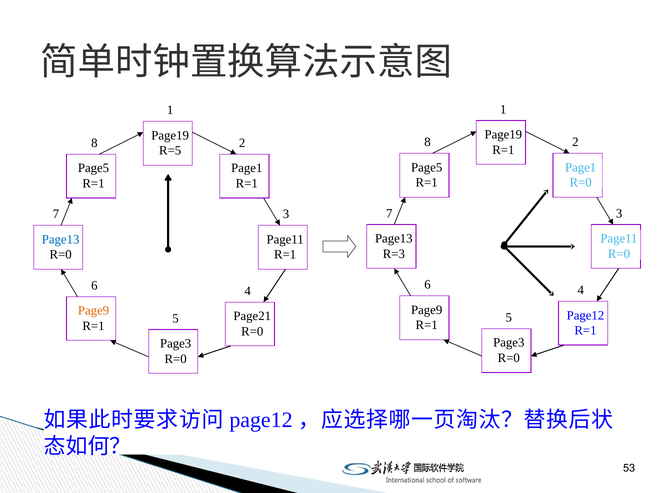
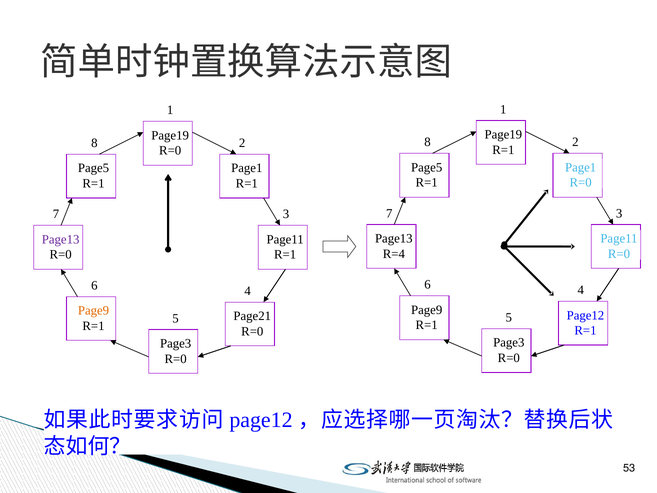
R=5 at (170, 151): R=5 -> R=0
Page13 at (61, 239) colour: blue -> purple
R=3: R=3 -> R=4
